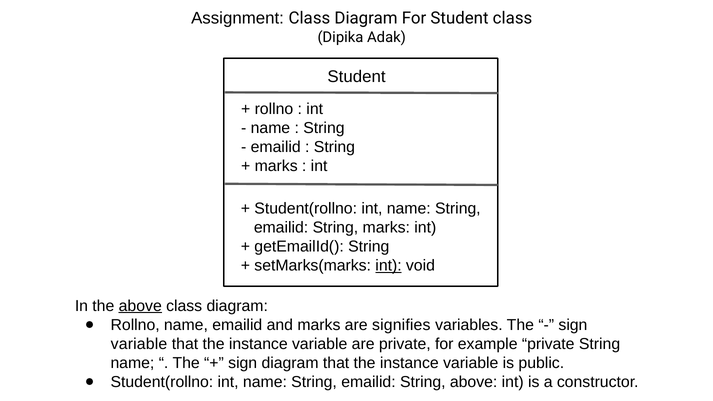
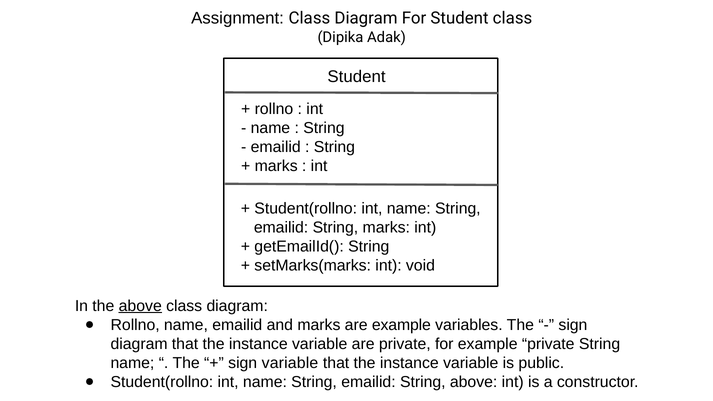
int at (389, 266) underline: present -> none
are signifies: signifies -> example
variable at (139, 344): variable -> diagram
sign diagram: diagram -> variable
